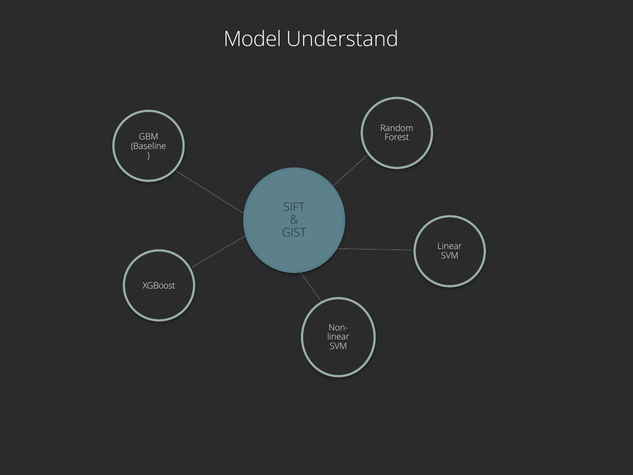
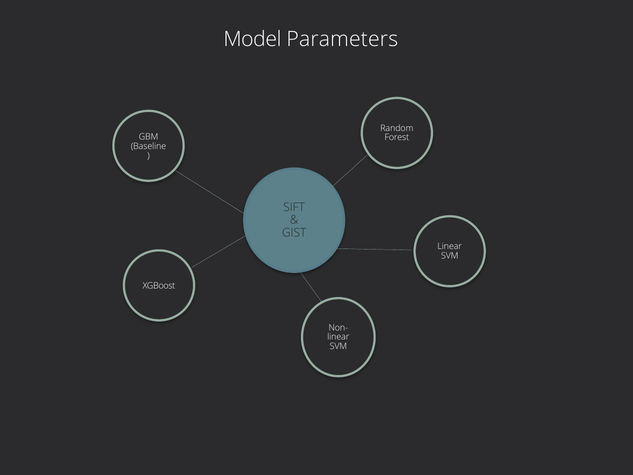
Understand: Understand -> Parameters
